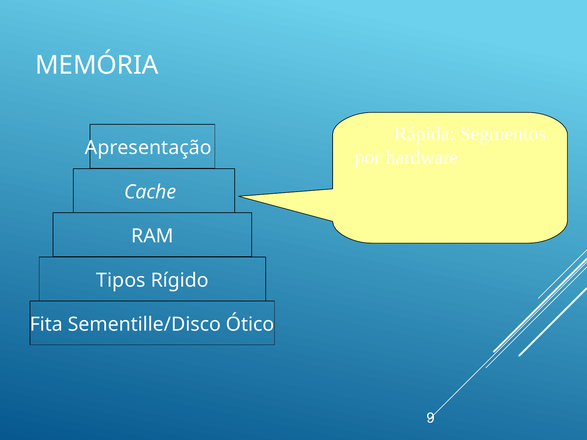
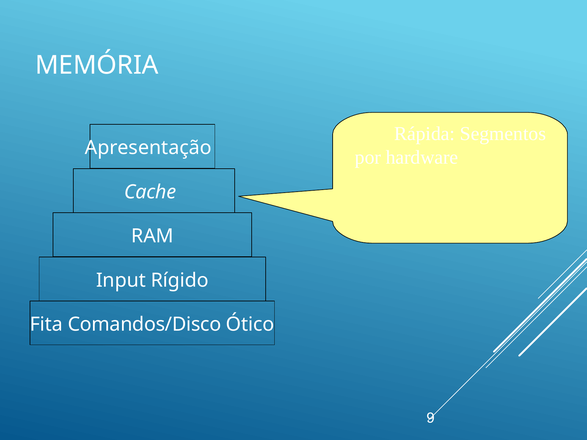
Tipos: Tipos -> Input
Sementille/Disco: Sementille/Disco -> Comandos/Disco
